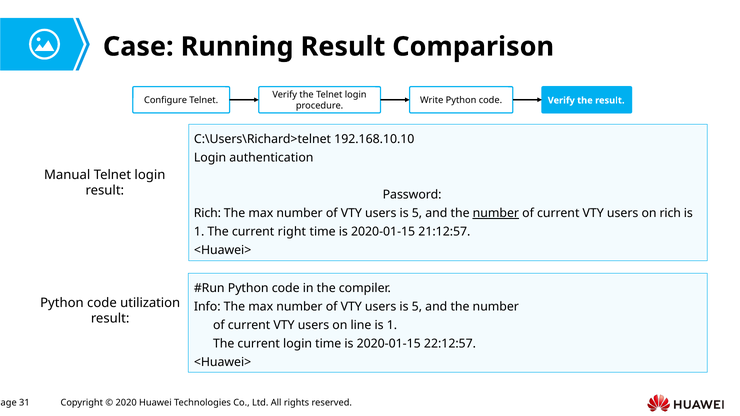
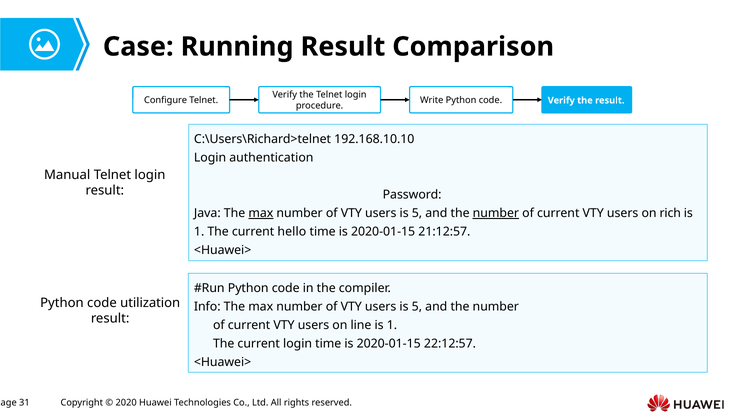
Rich at (207, 213): Rich -> Java
max at (261, 213) underline: none -> present
right: right -> hello
